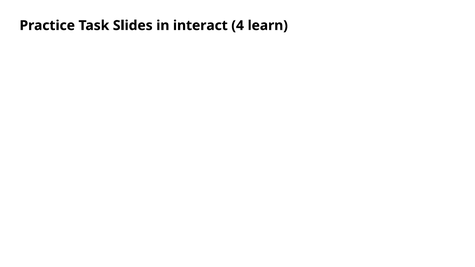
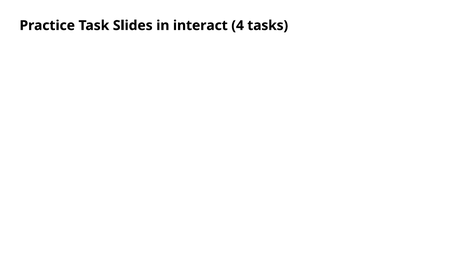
learn: learn -> tasks
